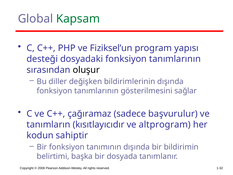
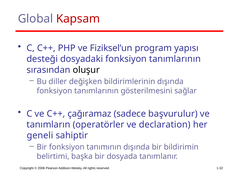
Kapsam colour: green -> red
kısıtlayıcıdır: kısıtlayıcıdır -> operatörler
altprogram: altprogram -> declaration
kodun: kodun -> geneli
